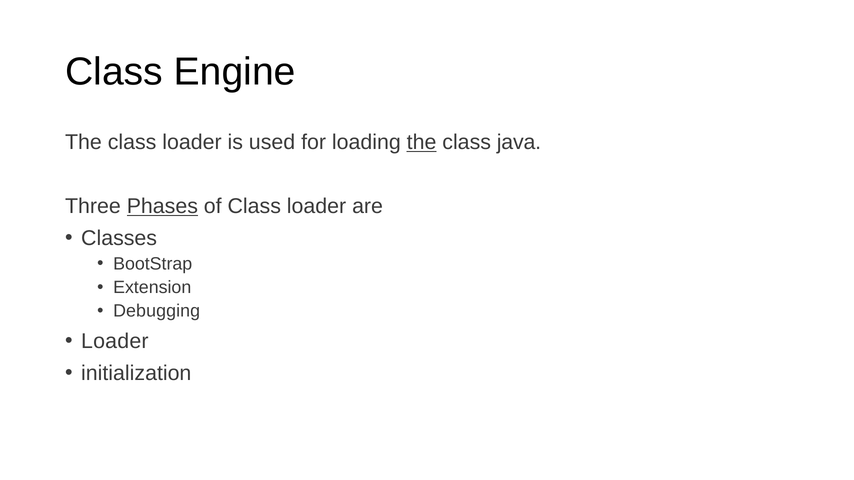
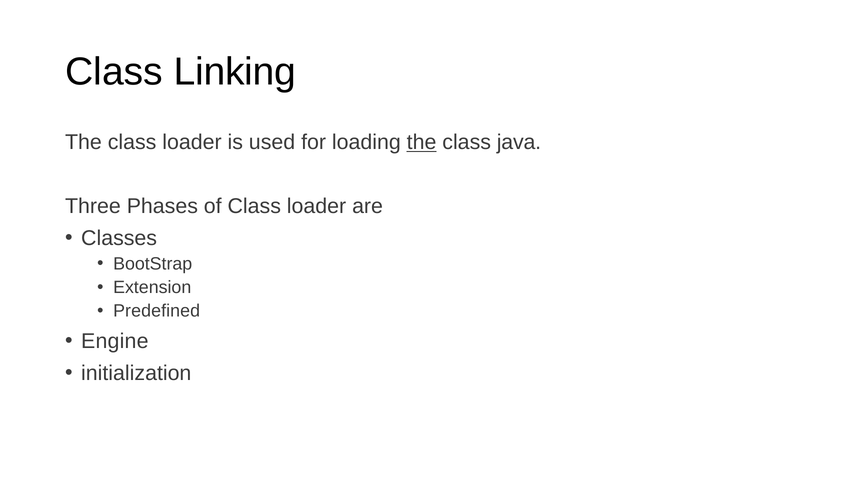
Engine: Engine -> Linking
Phases underline: present -> none
Debugging: Debugging -> Predefined
Loader at (115, 341): Loader -> Engine
